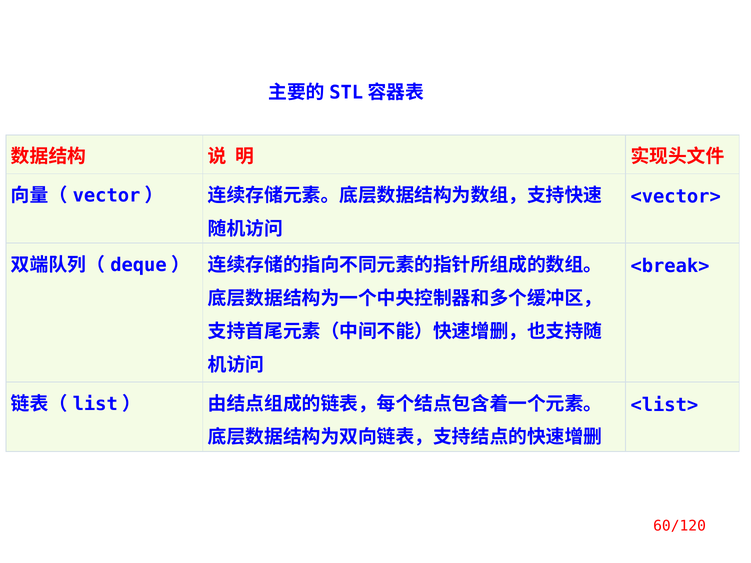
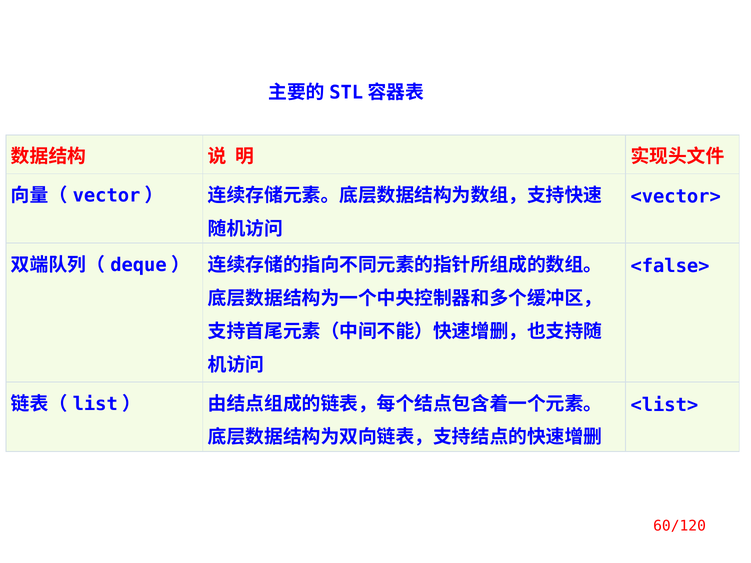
<break>: <break> -> <false>
